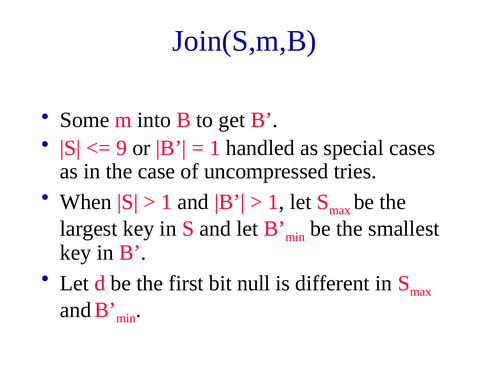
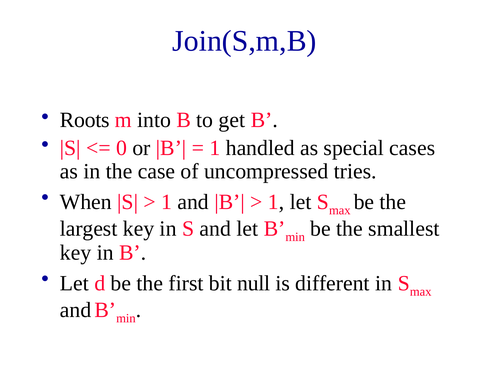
Some: Some -> Roots
9: 9 -> 0
